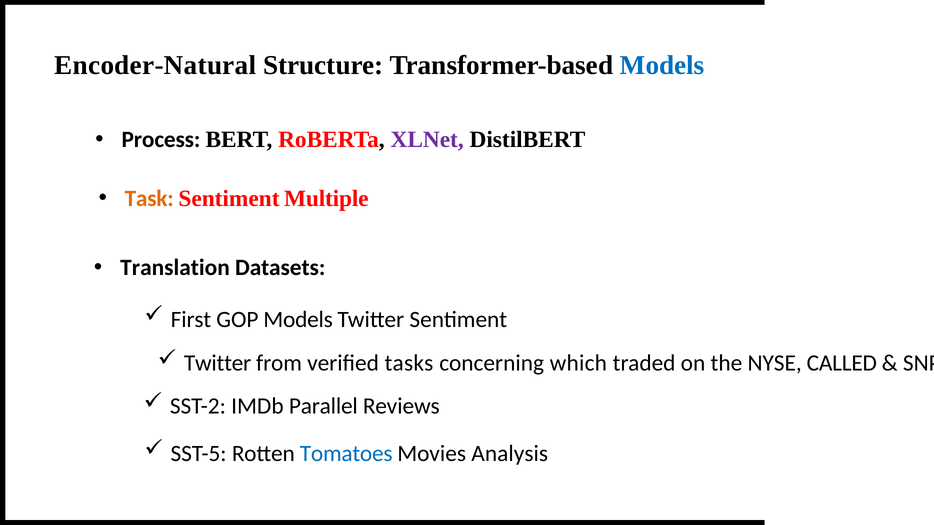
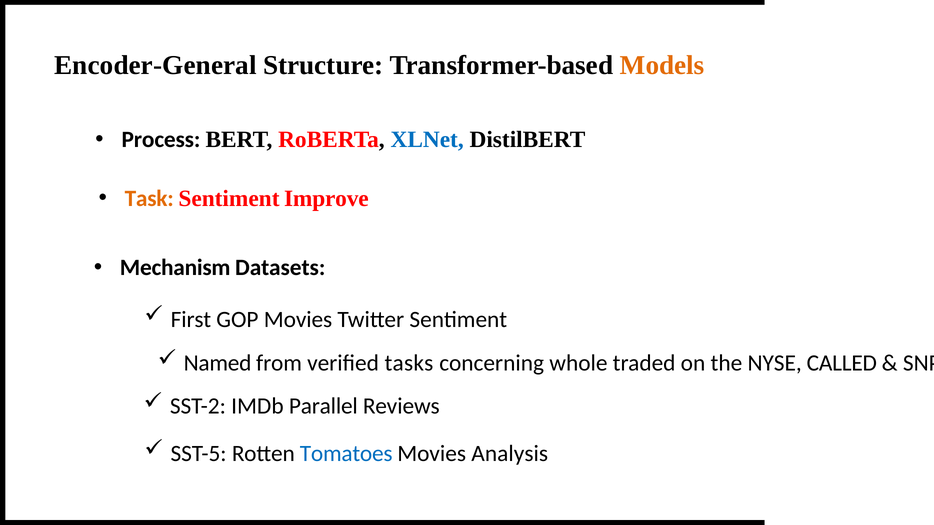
Encoder-Natural: Encoder-Natural -> Encoder-General
Models at (662, 65) colour: blue -> orange
XLNet colour: purple -> blue
Multiple: Multiple -> Improve
Translation: Translation -> Mechanism
GOP Models: Models -> Movies
Twitter at (218, 363): Twitter -> Named
which: which -> whole
